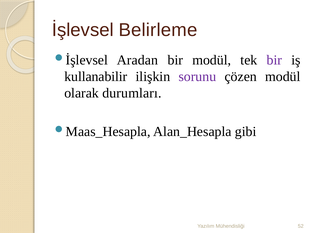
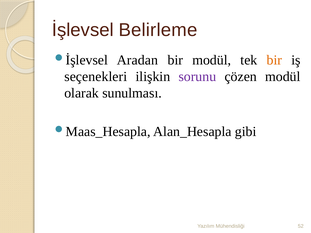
bir at (274, 60) colour: purple -> orange
kullanabilir: kullanabilir -> seçenekleri
durumları: durumları -> sunulması
